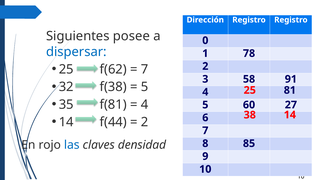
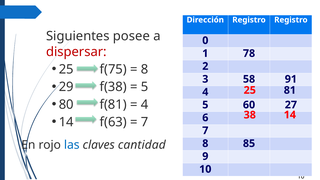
dispersar colour: blue -> red
f(62: f(62 -> f(75
7 at (145, 69): 7 -> 8
32: 32 -> 29
35: 35 -> 80
f(44: f(44 -> f(63
2 at (145, 122): 2 -> 7
densidad: densidad -> cantidad
